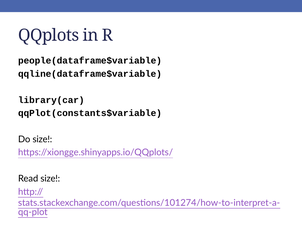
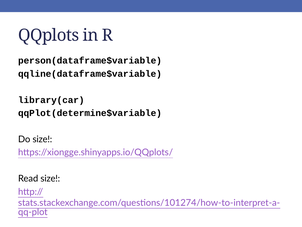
people(dataframe$variable: people(dataframe$variable -> person(dataframe$variable
qqPlot(constants$variable: qqPlot(constants$variable -> qqPlot(determine$variable
